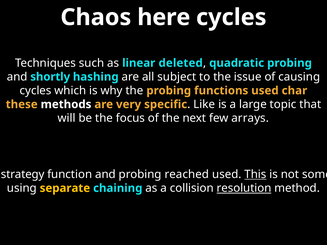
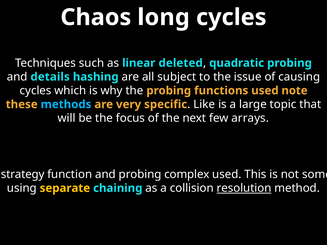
here: here -> long
shortly: shortly -> details
char: char -> note
methods colour: white -> light blue
reached: reached -> complex
This underline: present -> none
